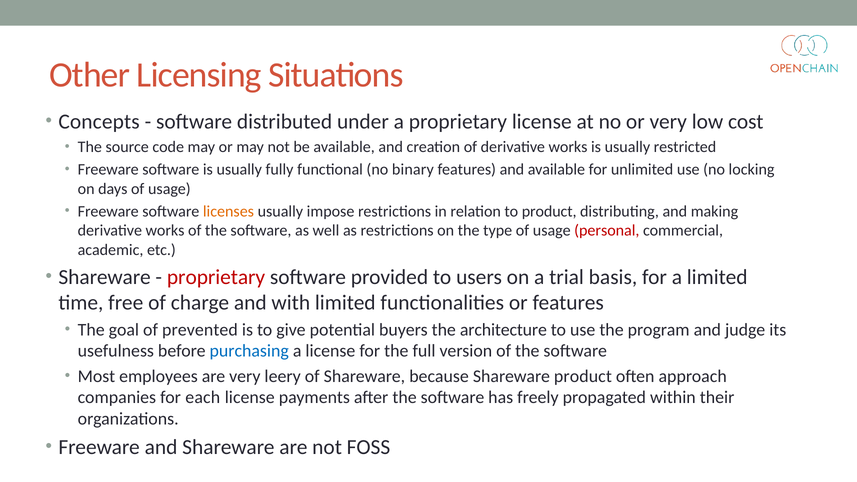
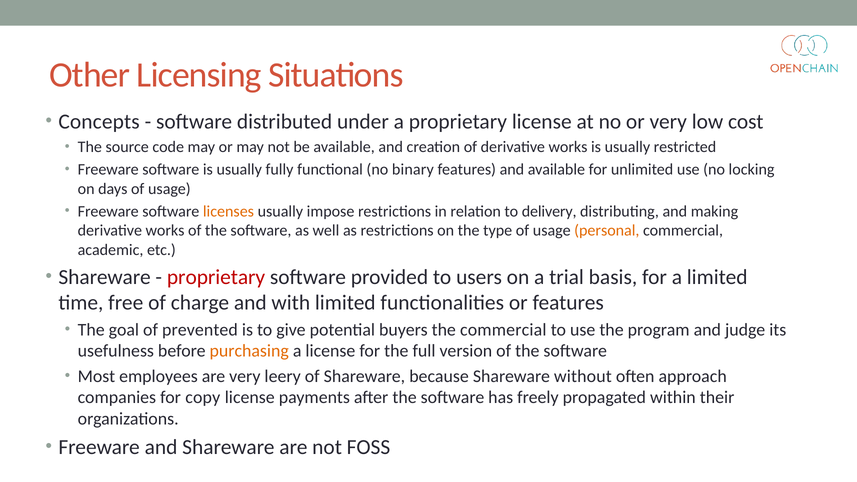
to product: product -> delivery
personal colour: red -> orange
the architecture: architecture -> commercial
purchasing colour: blue -> orange
Shareware product: product -> without
each: each -> copy
